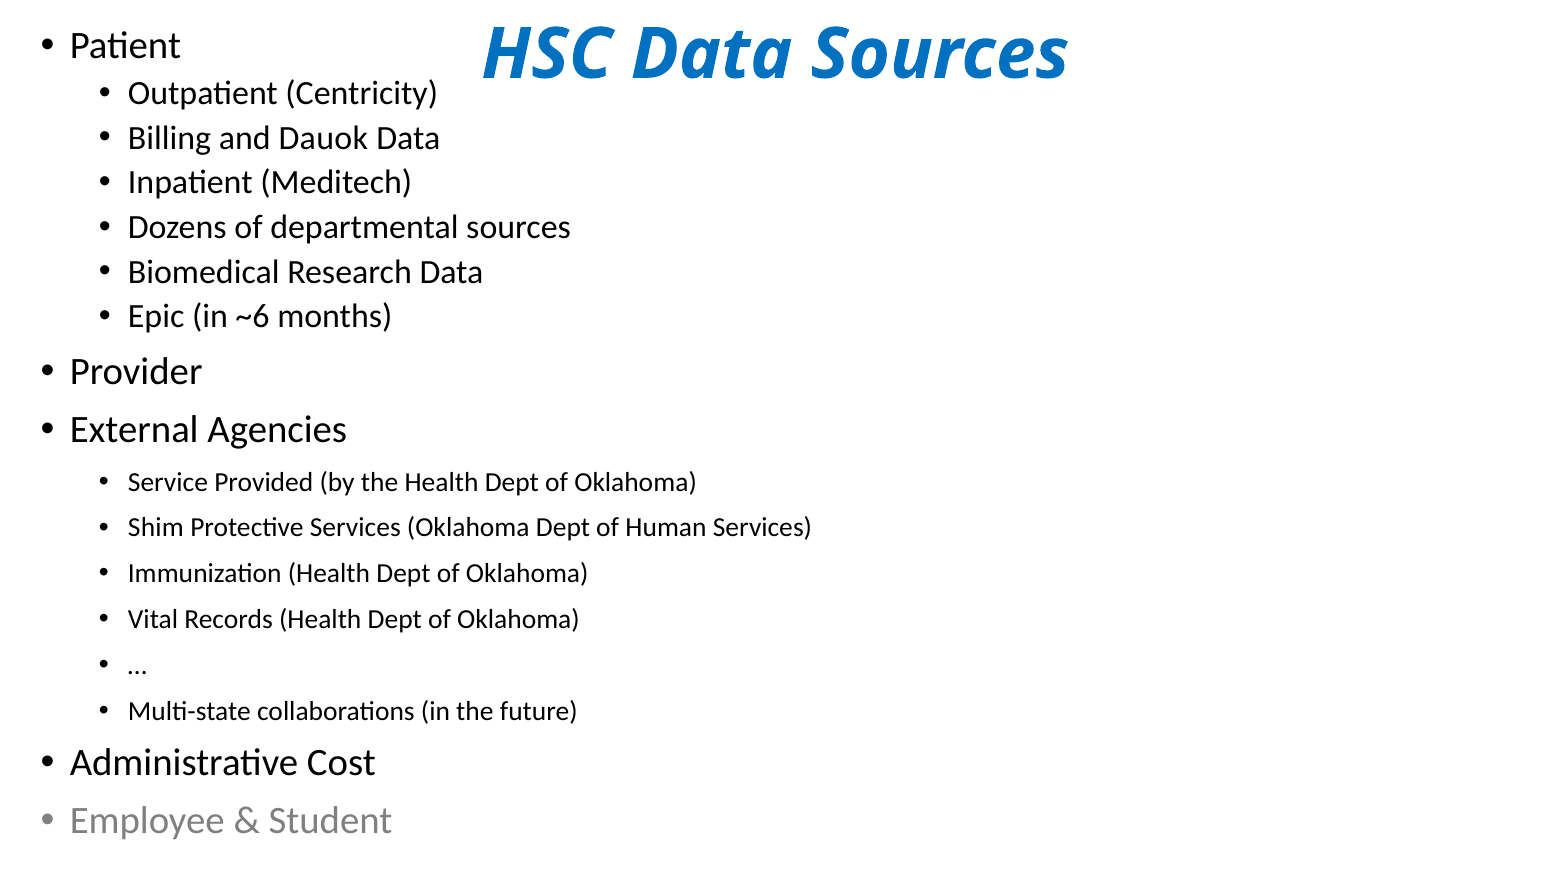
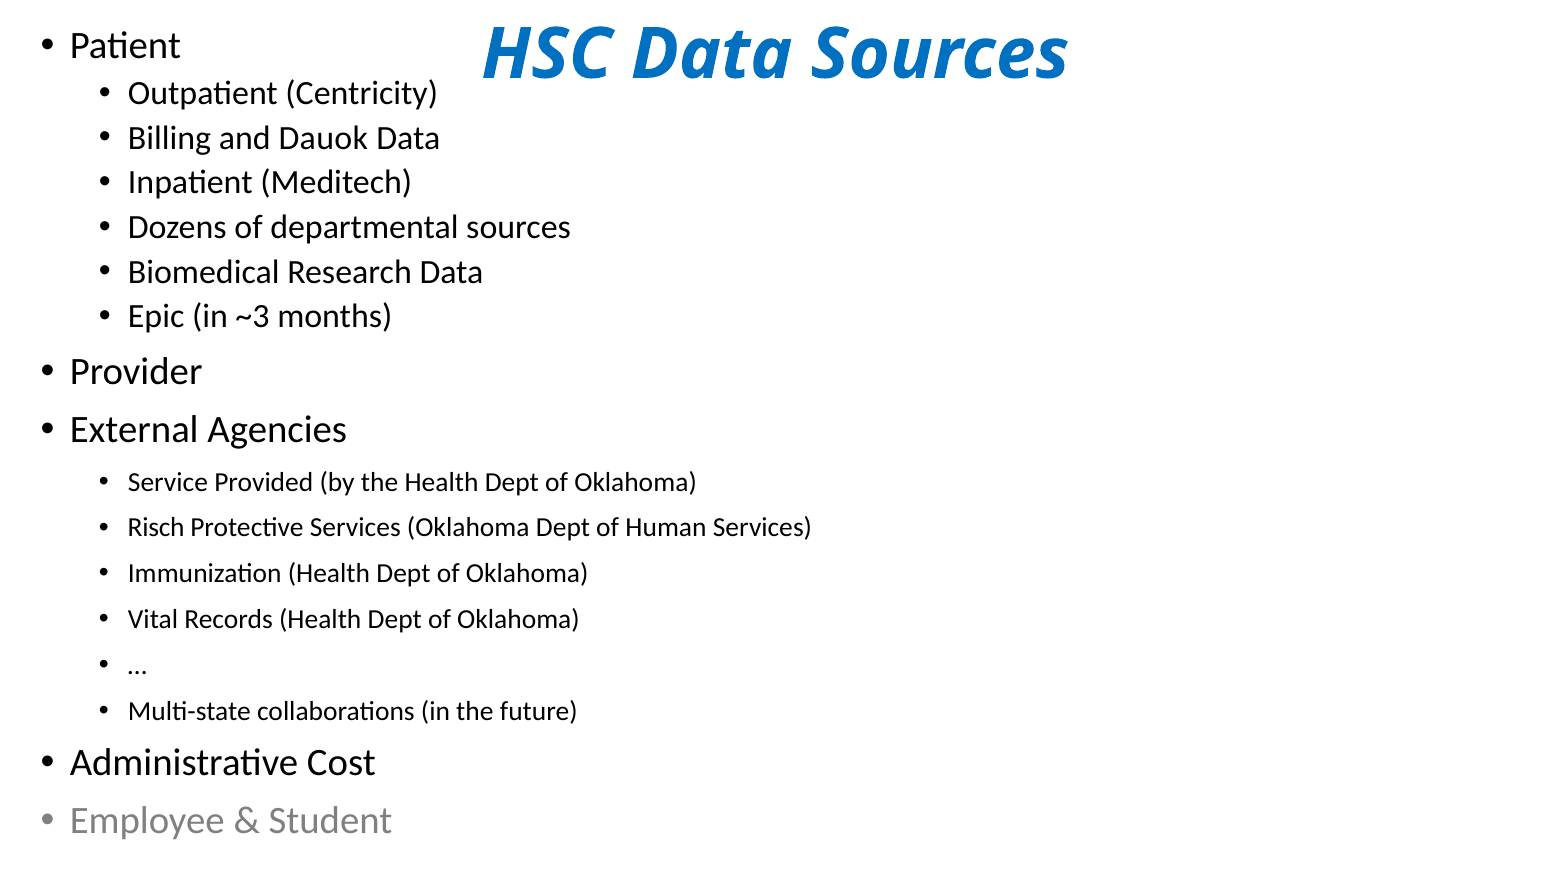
~6: ~6 -> ~3
Shim: Shim -> Risch
